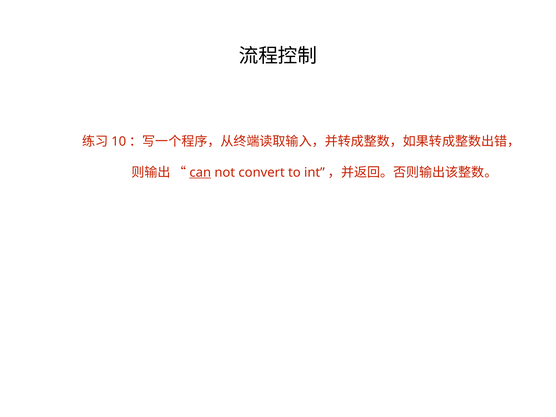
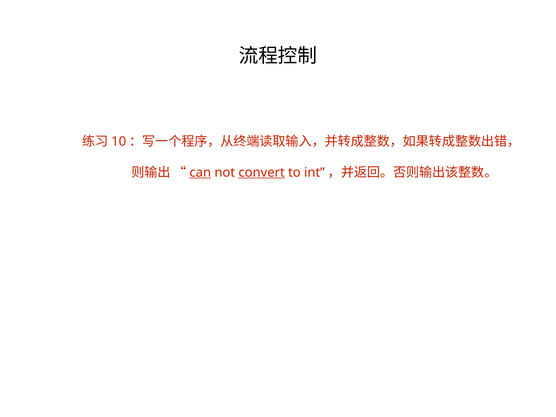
convert underline: none -> present
